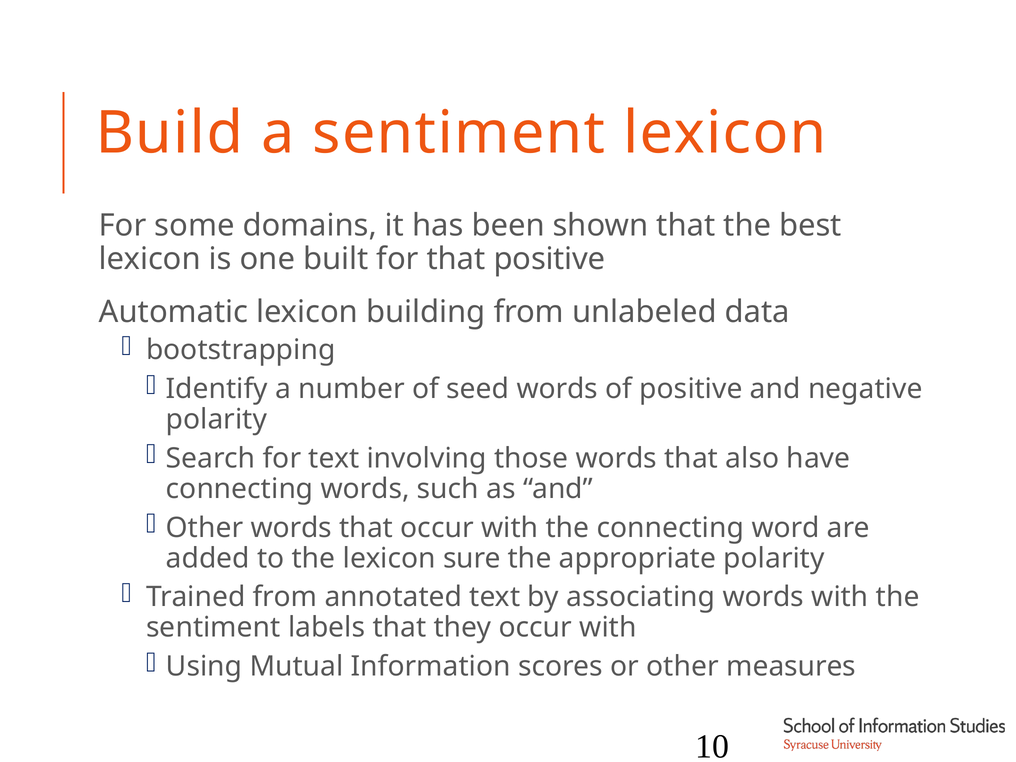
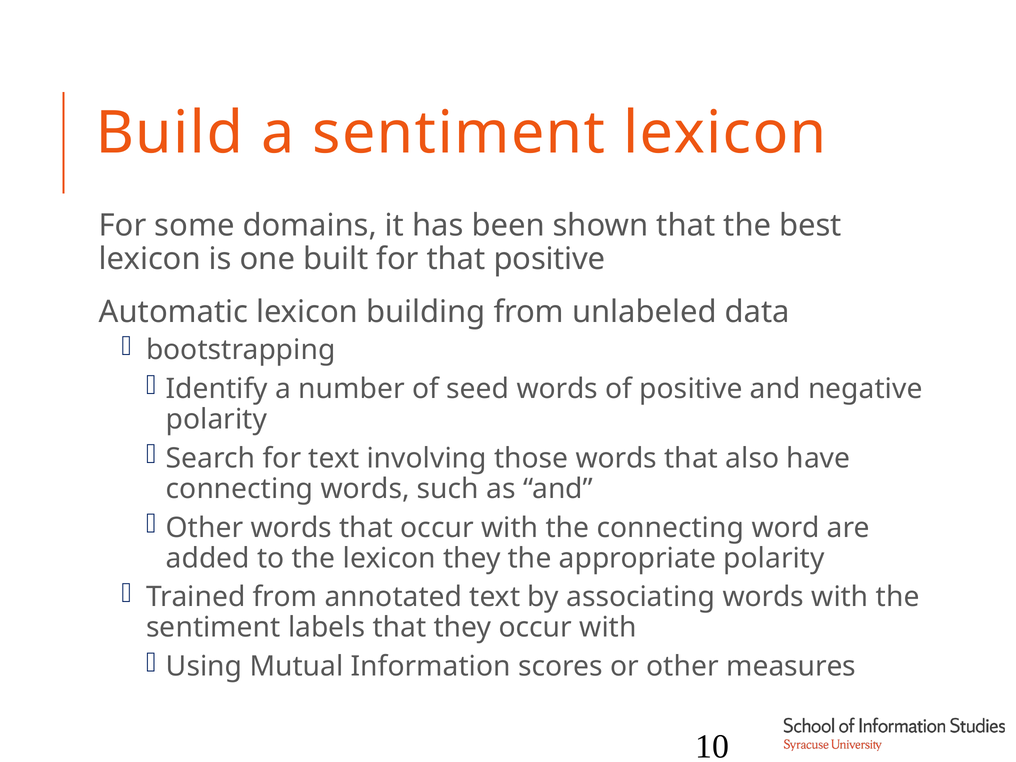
lexicon sure: sure -> they
